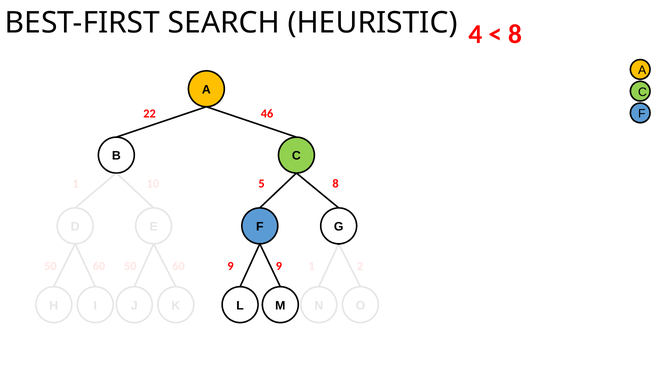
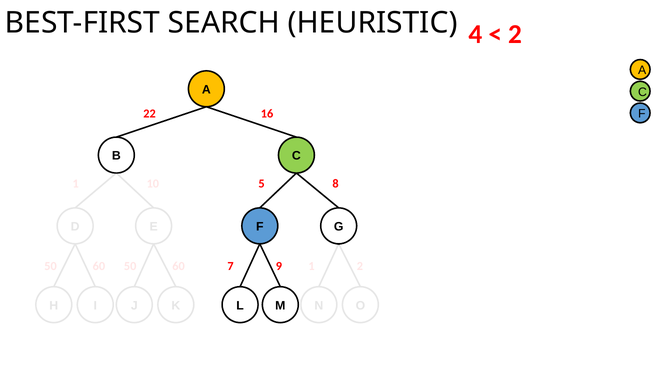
8 at (515, 34): 8 -> 2
46: 46 -> 16
9 at (231, 266): 9 -> 7
